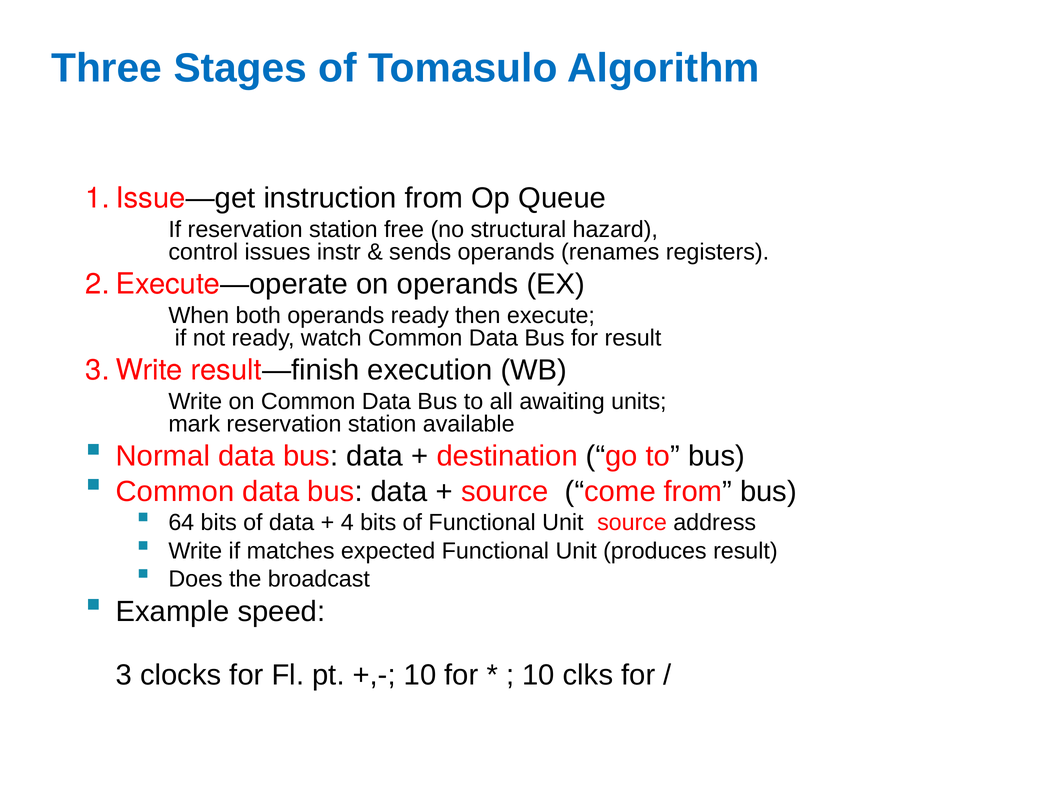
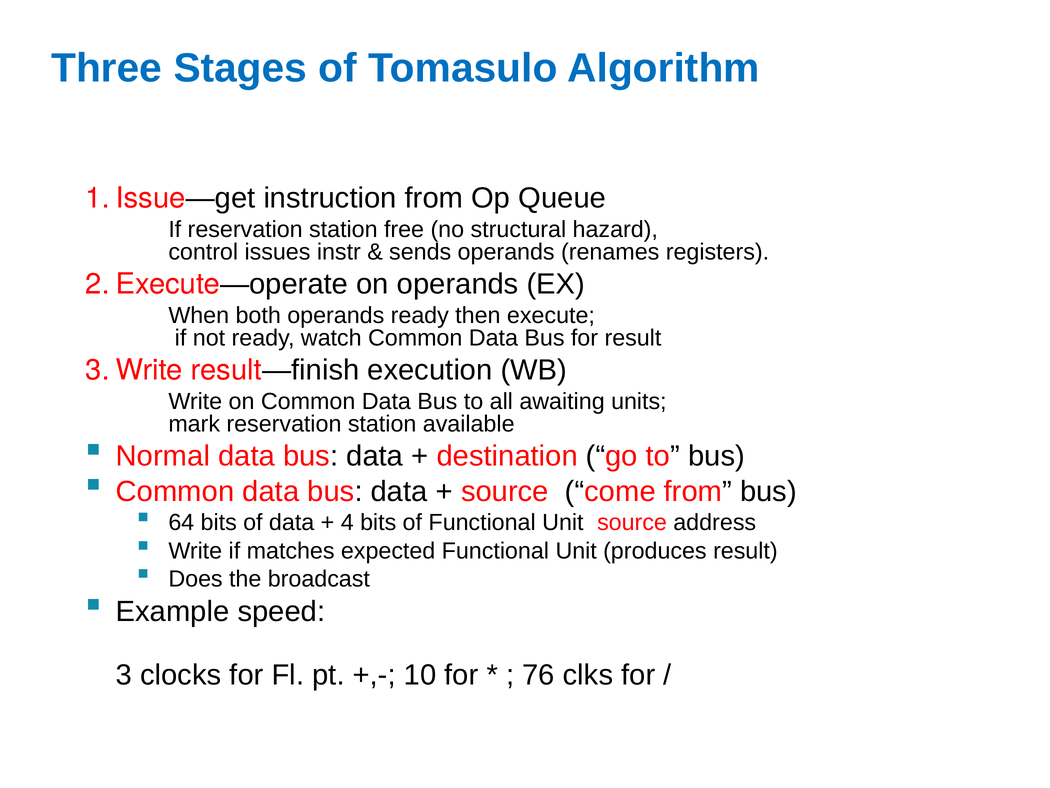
10 at (538, 674): 10 -> 76
